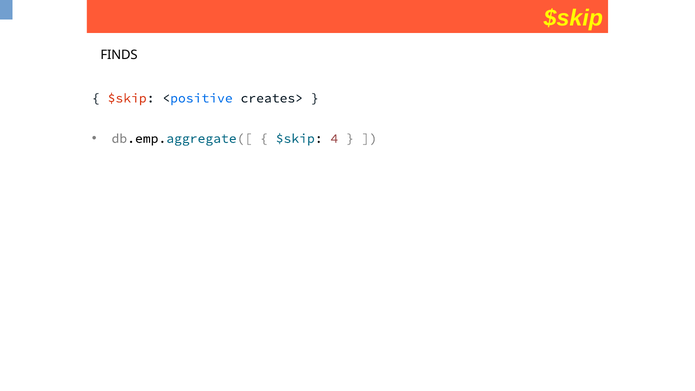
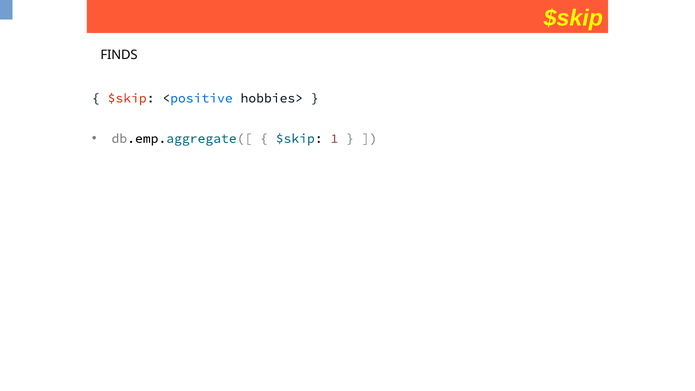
creates>: creates> -> hobbies>
4: 4 -> 1
